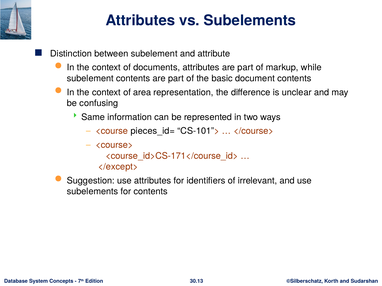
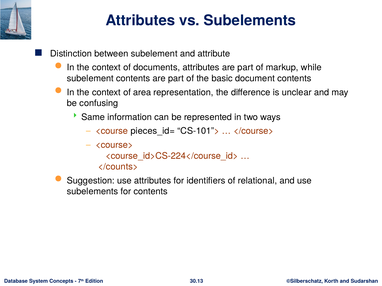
<course_id>CS-171</course_id>: <course_id>CS-171</course_id> -> <course_id>CS-224</course_id>
</except>: </except> -> </counts>
irrelevant: irrelevant -> relational
